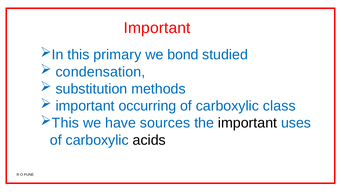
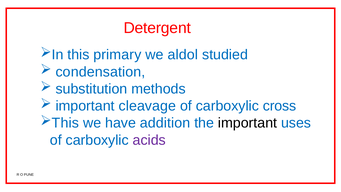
Important at (157, 28): Important -> Detergent
bond: bond -> aldol
occurring: occurring -> cleavage
class: class -> cross
sources: sources -> addition
acids colour: black -> purple
